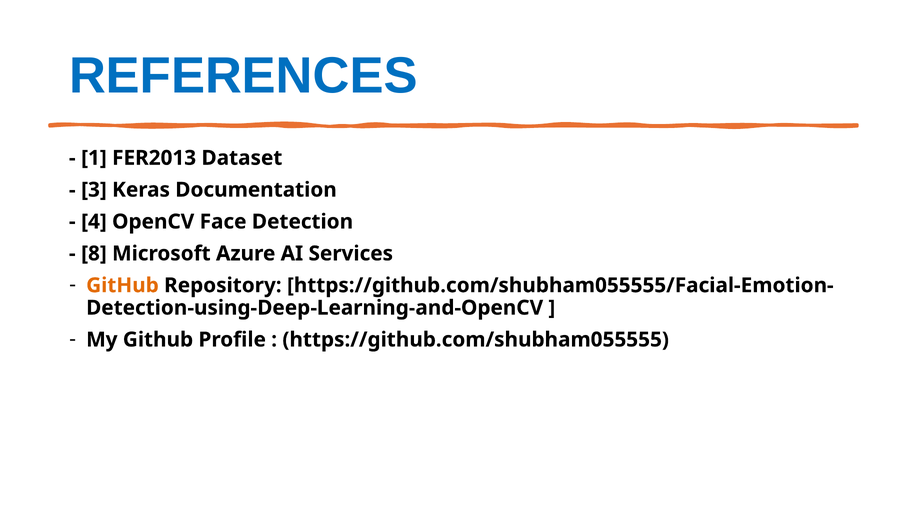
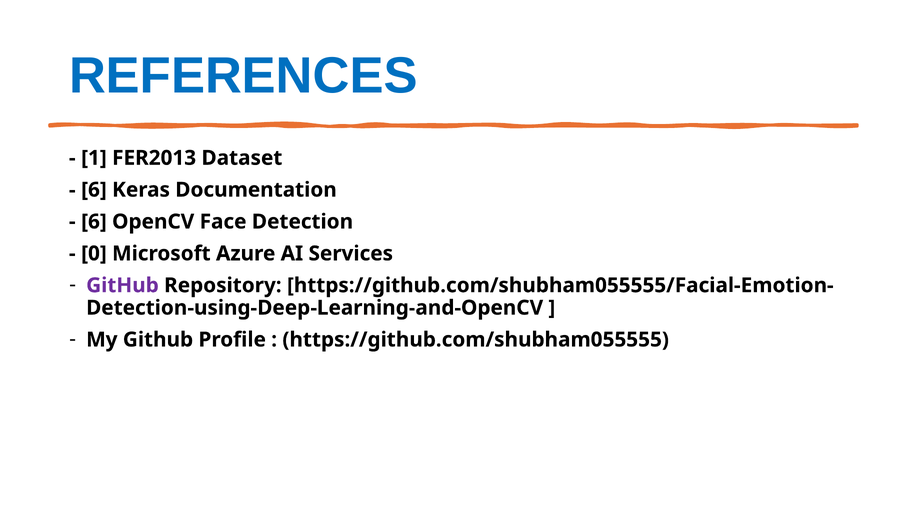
3 at (94, 190): 3 -> 6
4 at (94, 222): 4 -> 6
8: 8 -> 0
GitHub at (122, 285) colour: orange -> purple
